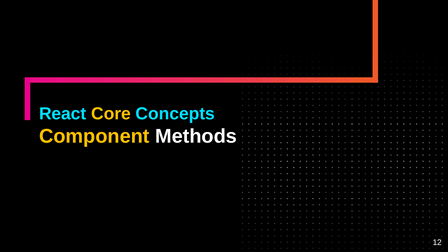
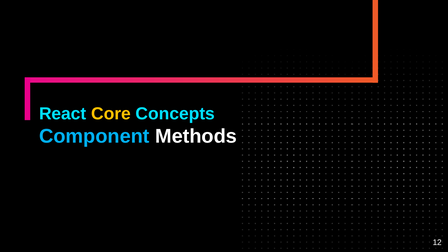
Component colour: yellow -> light blue
